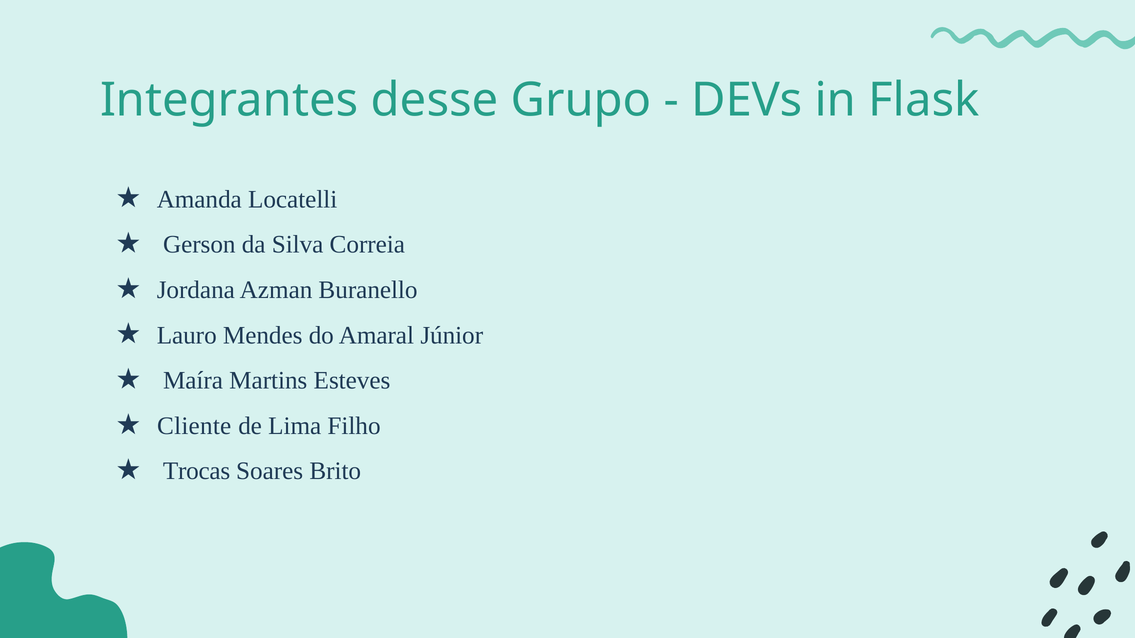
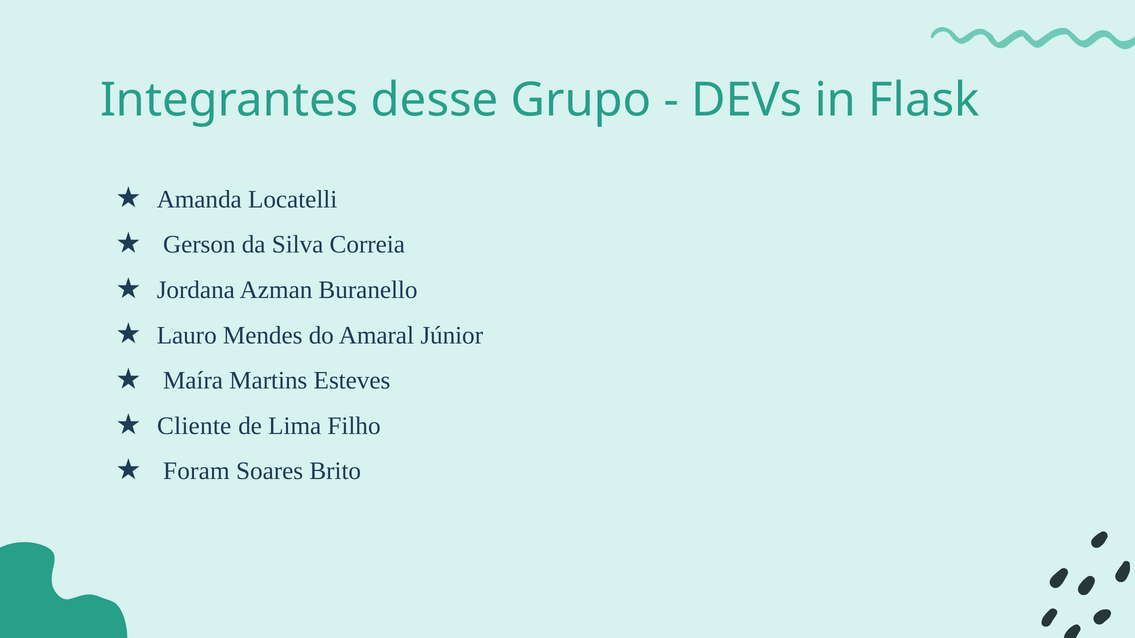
Trocas: Trocas -> Foram
